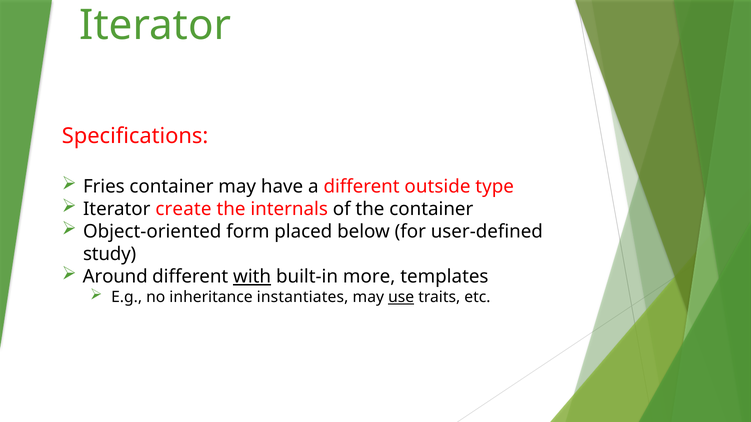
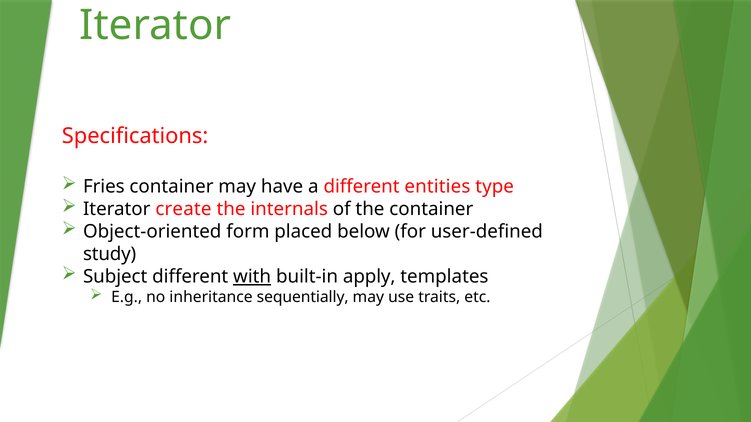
outside: outside -> entities
Around: Around -> Subject
more: more -> apply
instantiates: instantiates -> sequentially
use underline: present -> none
